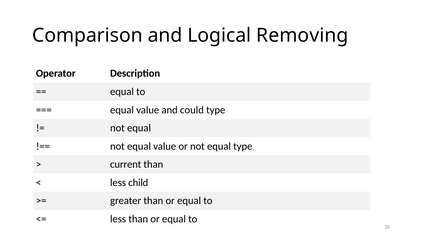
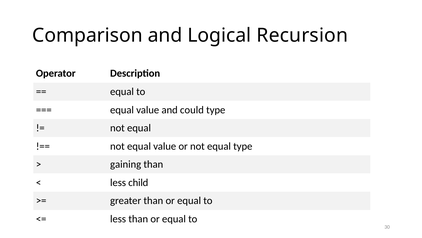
Removing: Removing -> Recursion
current: current -> gaining
